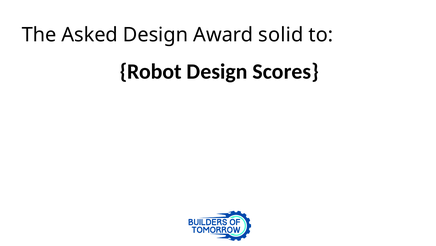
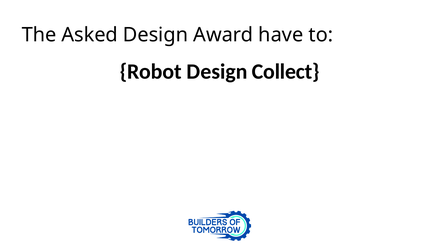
solid: solid -> have
Scores: Scores -> Collect
